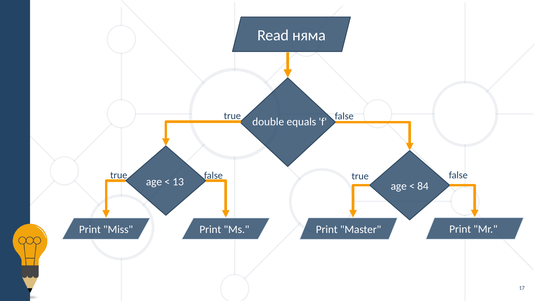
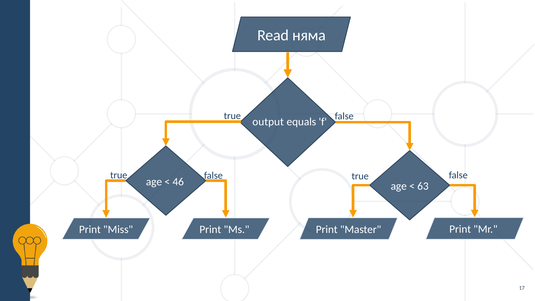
double: double -> output
13: 13 -> 46
84: 84 -> 63
